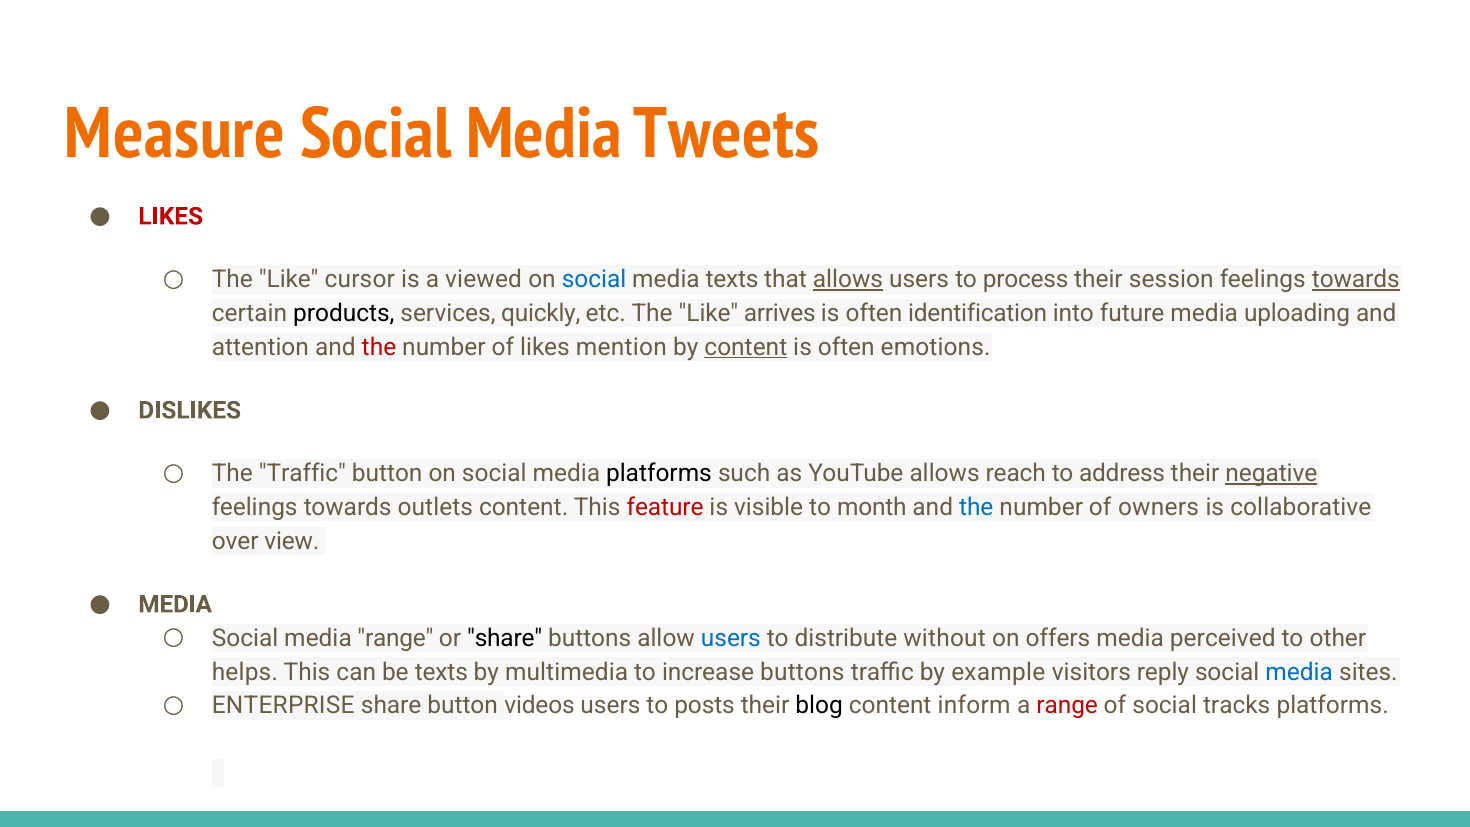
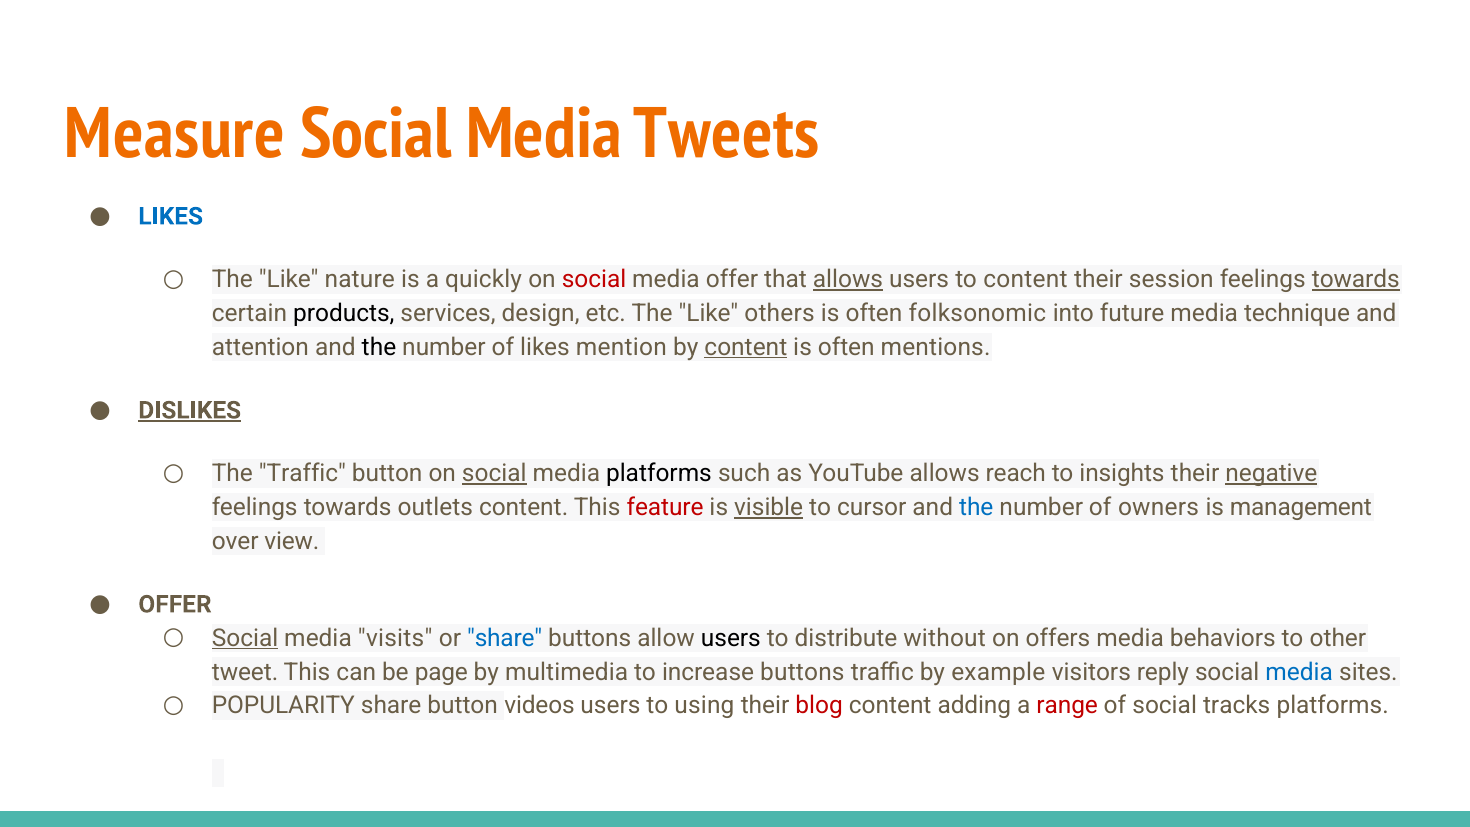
LIKES at (171, 216) colour: red -> blue
cursor: cursor -> nature
viewed: viewed -> quickly
social at (594, 280) colour: blue -> red
media texts: texts -> offer
to process: process -> content
quickly: quickly -> design
arrives: arrives -> others
identification: identification -> folksonomic
uploading: uploading -> technique
the at (379, 347) colour: red -> black
emotions: emotions -> mentions
DISLIKES underline: none -> present
social at (494, 474) underline: none -> present
address: address -> insights
visible underline: none -> present
month: month -> cursor
collaborative: collaborative -> management
MEDIA at (175, 604): MEDIA -> OFFER
Social at (245, 638) underline: none -> present
media range: range -> visits
share at (505, 638) colour: black -> blue
users at (731, 638) colour: blue -> black
perceived: perceived -> behaviors
helps: helps -> tweet
be texts: texts -> page
ENTERPRISE: ENTERPRISE -> POPULARITY
posts: posts -> using
blog colour: black -> red
inform: inform -> adding
